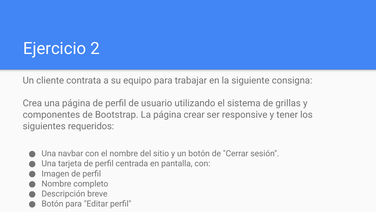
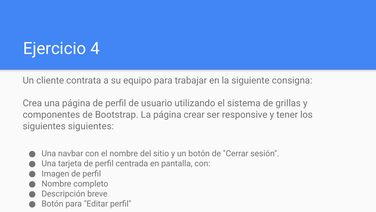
2: 2 -> 4
siguientes requeridos: requeridos -> siguientes
